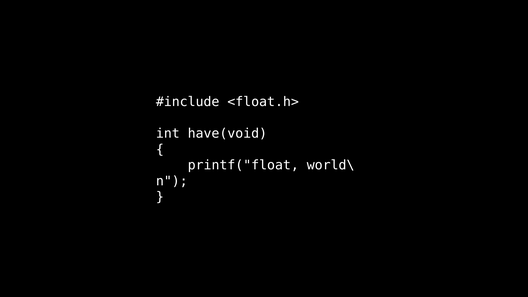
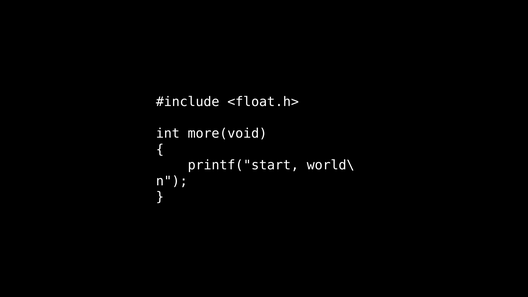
have(void: have(void -> more(void
printf("float: printf("float -> printf("start
